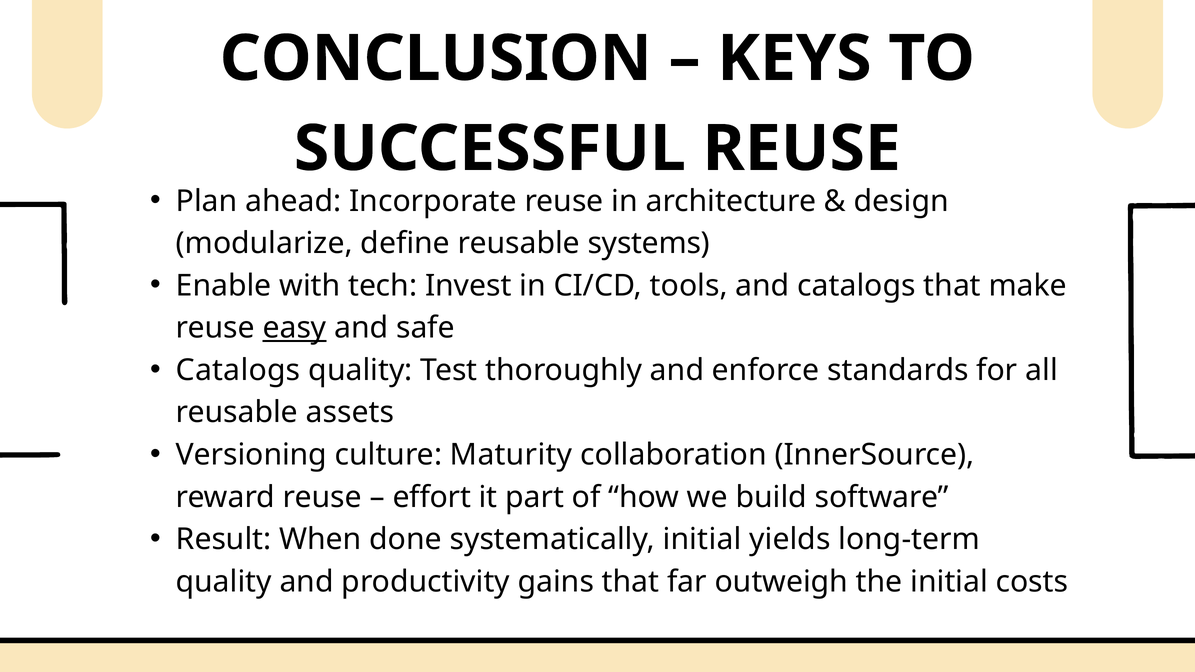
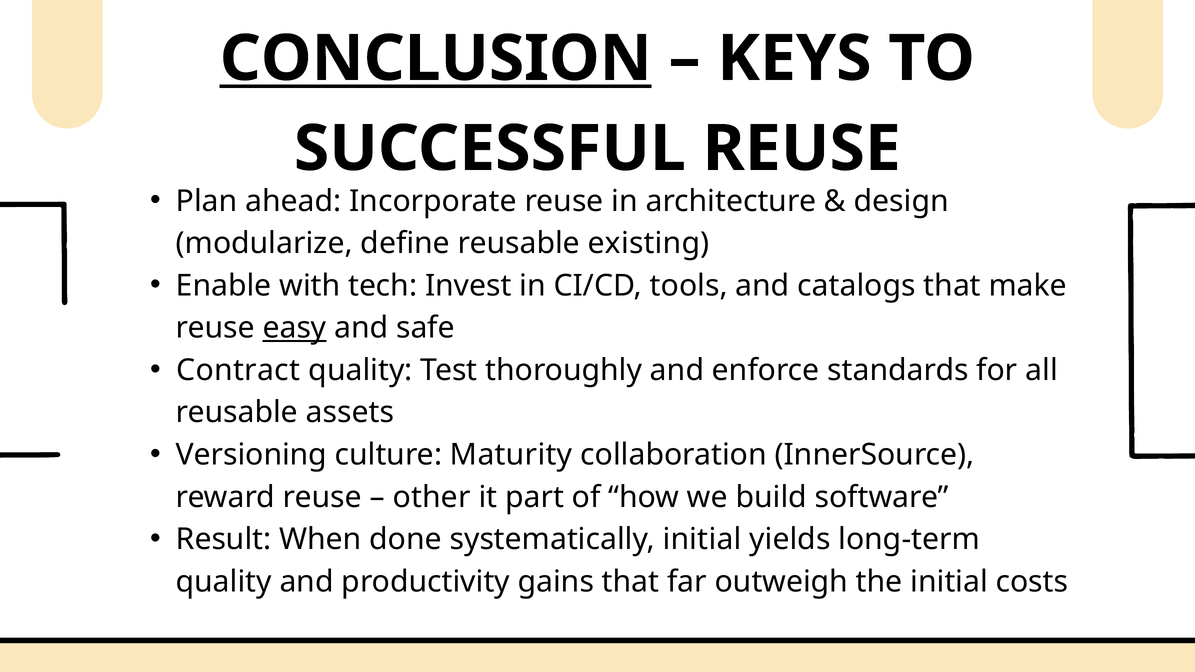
CONCLUSION underline: none -> present
systems: systems -> existing
Catalogs at (238, 370): Catalogs -> Contract
effort: effort -> other
